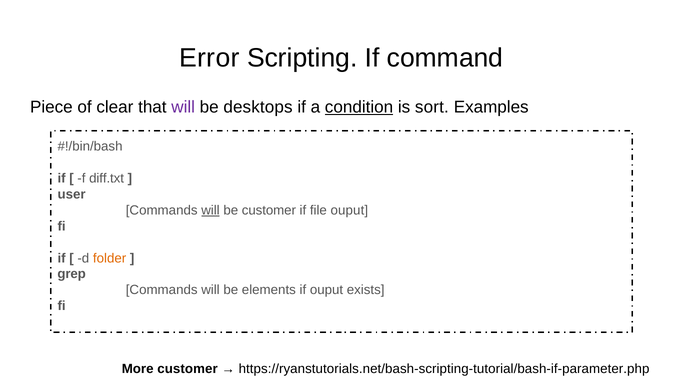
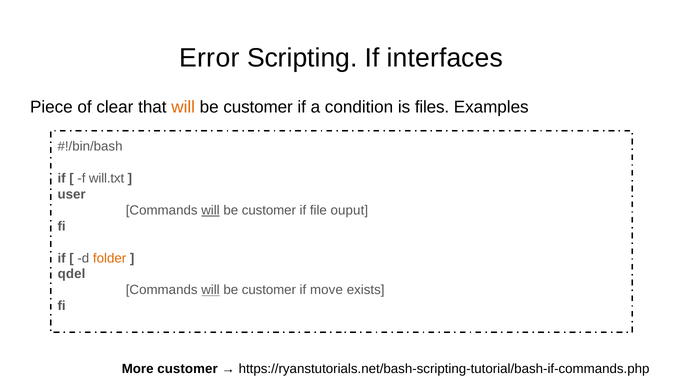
command: command -> interfaces
will at (183, 107) colour: purple -> orange
desktops at (258, 107): desktops -> customer
condition underline: present -> none
sort: sort -> files
diff.txt: diff.txt -> will.txt
grep: grep -> qdel
will at (210, 290) underline: none -> present
elements at (269, 290): elements -> customer
if ouput: ouput -> move
https://ryanstutorials.net/bash-scripting-tutorial/bash-if-parameter.php: https://ryanstutorials.net/bash-scripting-tutorial/bash-if-parameter.php -> https://ryanstutorials.net/bash-scripting-tutorial/bash-if-commands.php
